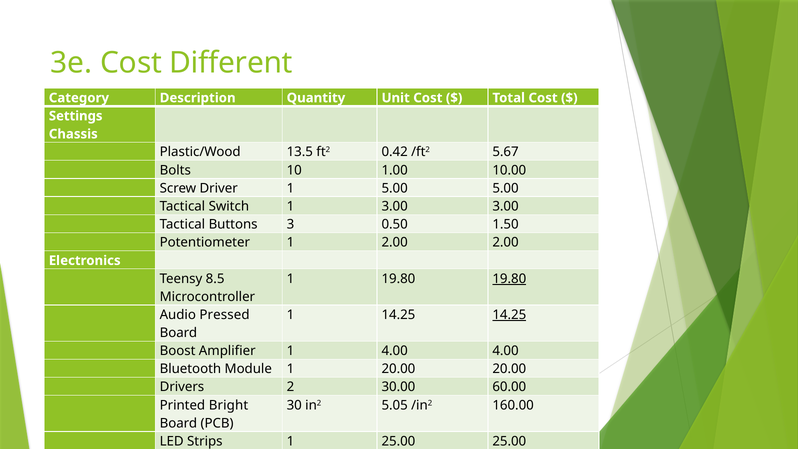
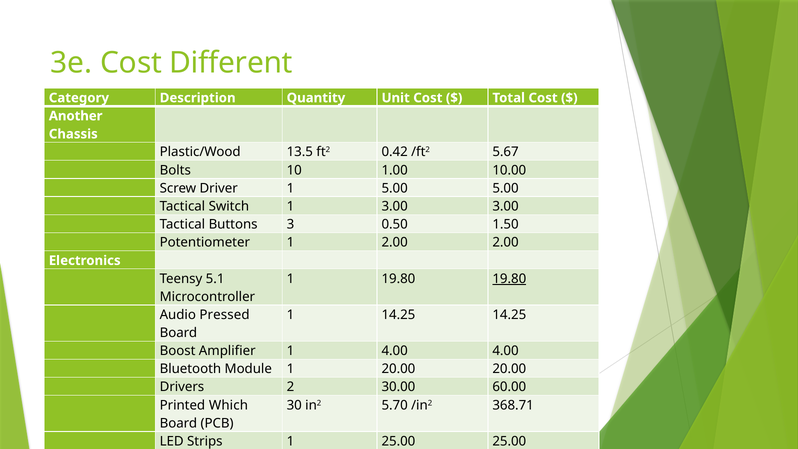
Settings: Settings -> Another
8.5: 8.5 -> 5.1
14.25 at (509, 315) underline: present -> none
Bright: Bright -> Which
5.05: 5.05 -> 5.70
160.00: 160.00 -> 368.71
